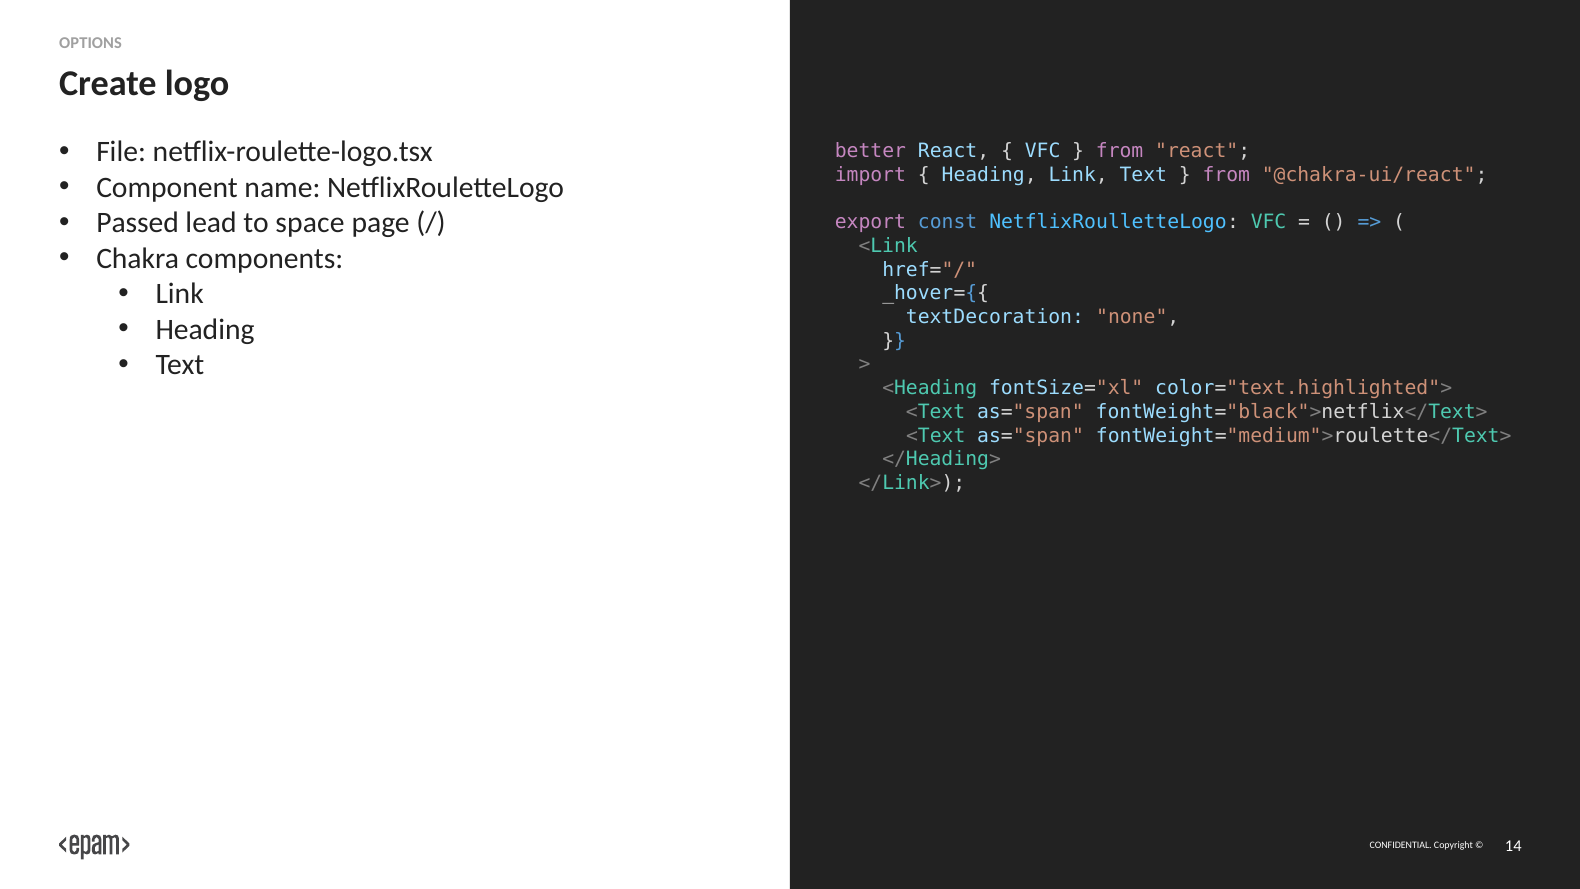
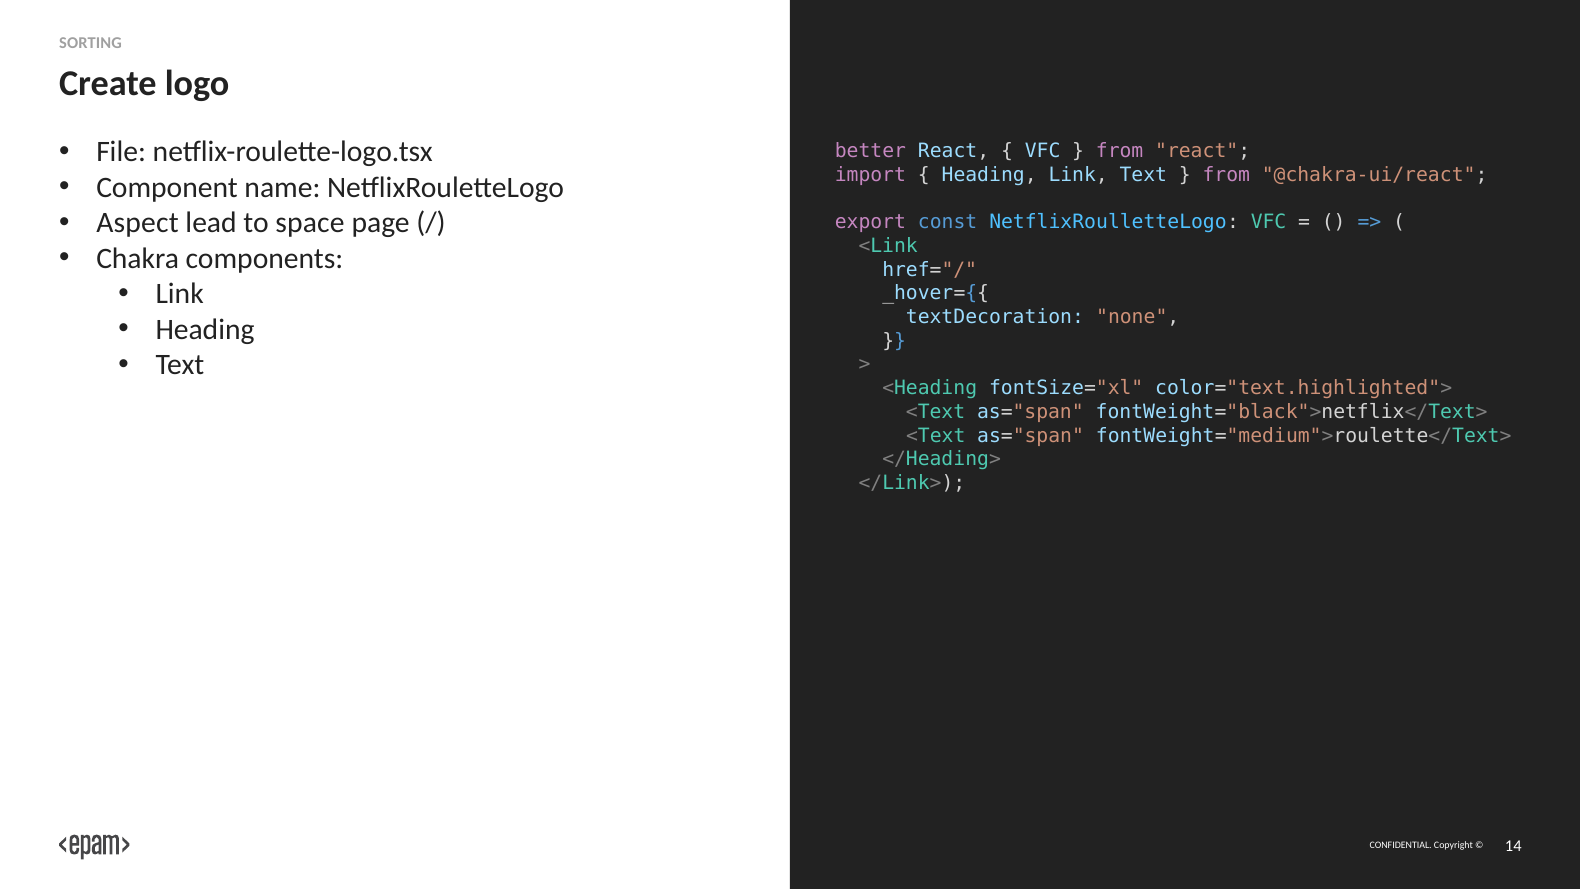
OPTIONS: OPTIONS -> SORTING
Passed: Passed -> Aspect
